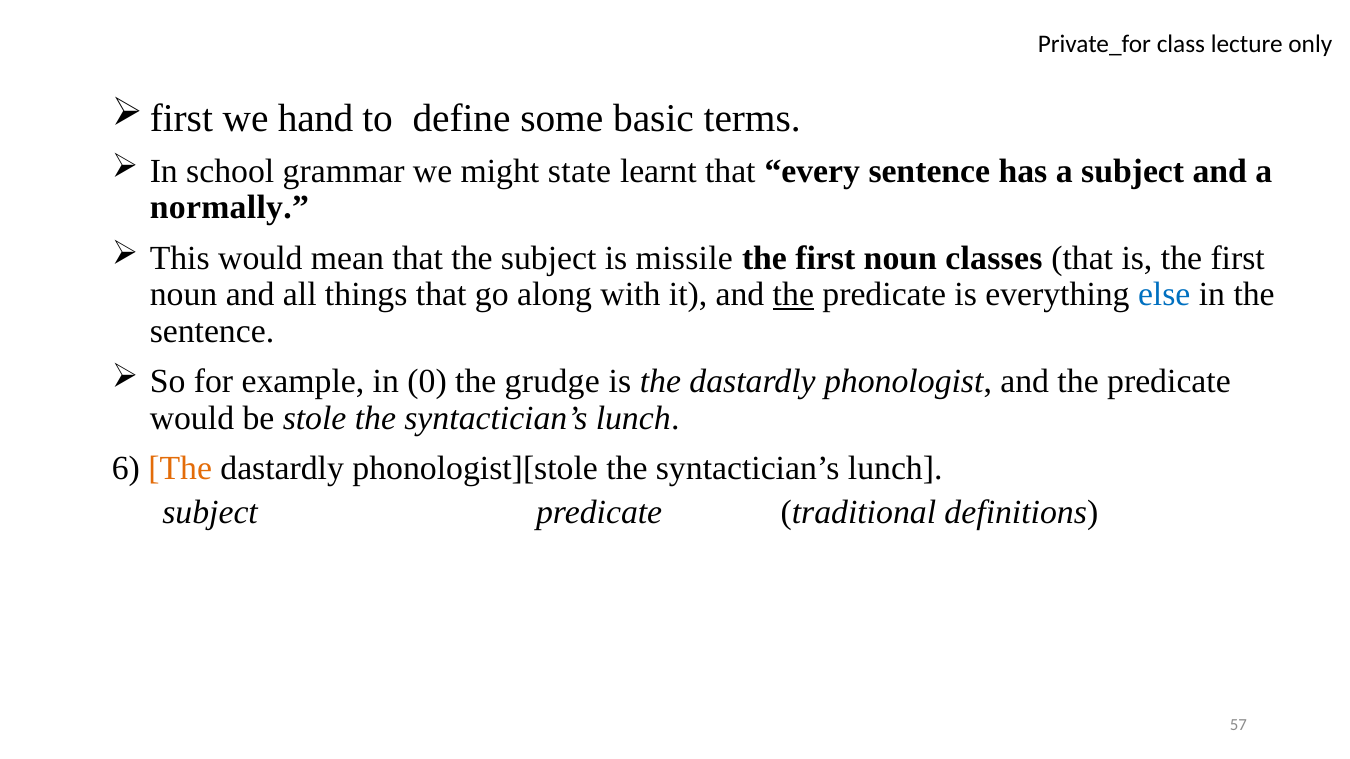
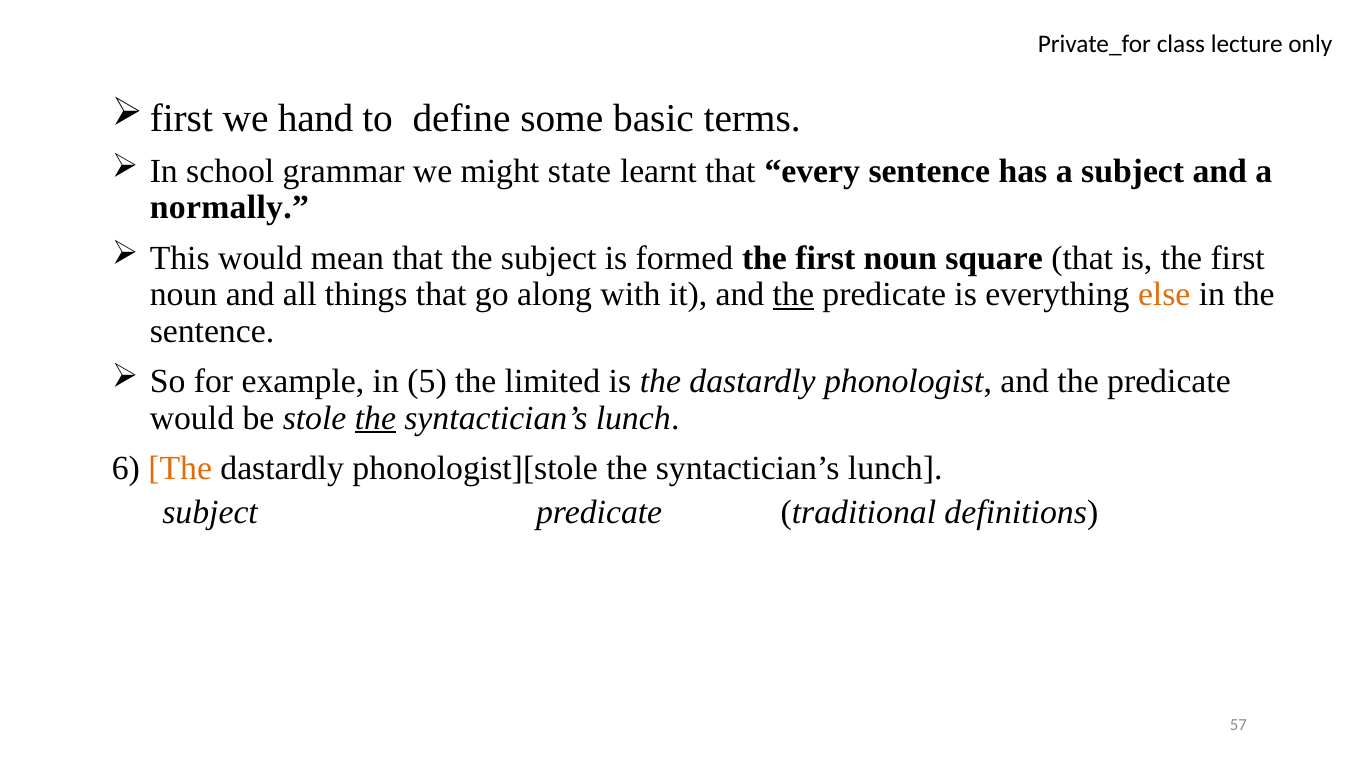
missile: missile -> formed
classes: classes -> square
else colour: blue -> orange
0: 0 -> 5
grudge: grudge -> limited
the at (375, 418) underline: none -> present
